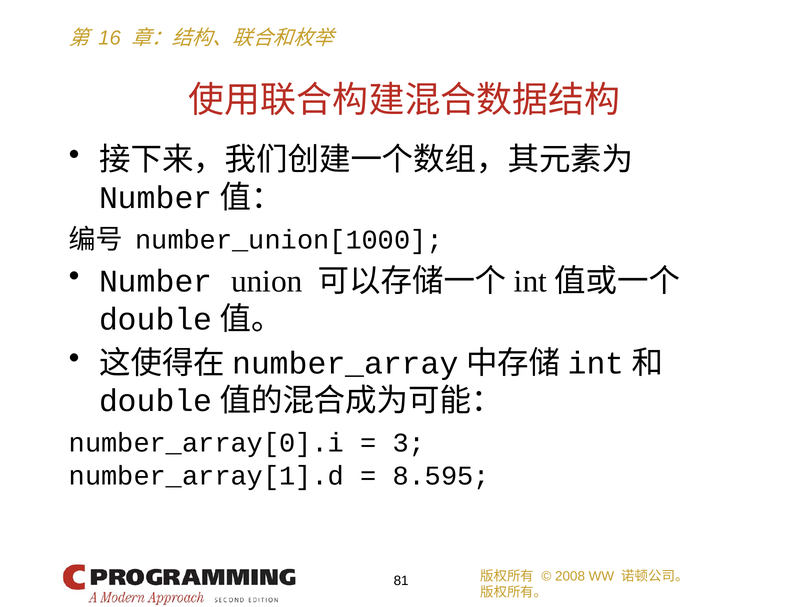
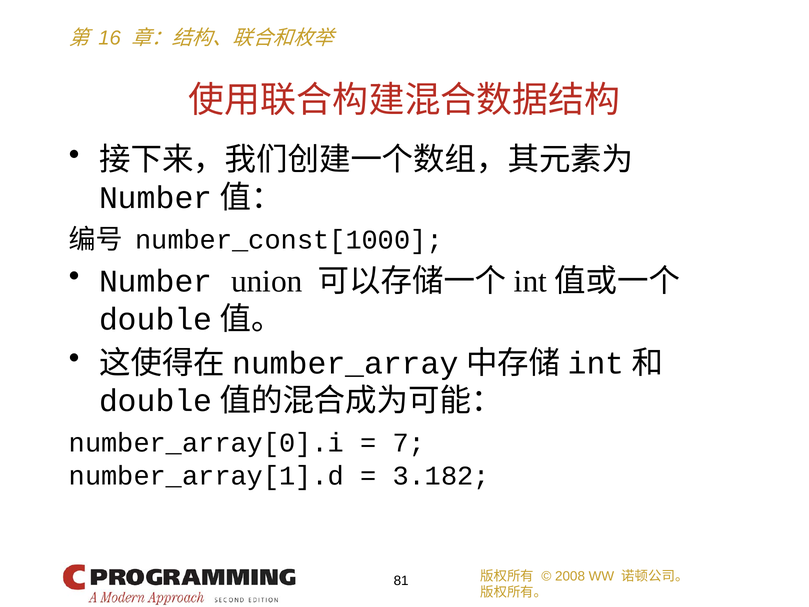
number_union[1000: number_union[1000 -> number_const[1000
3: 3 -> 7
8.595: 8.595 -> 3.182
